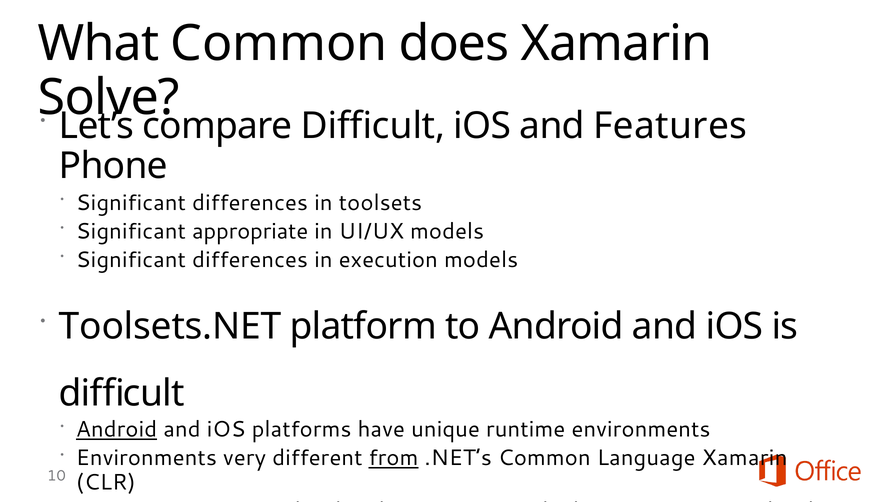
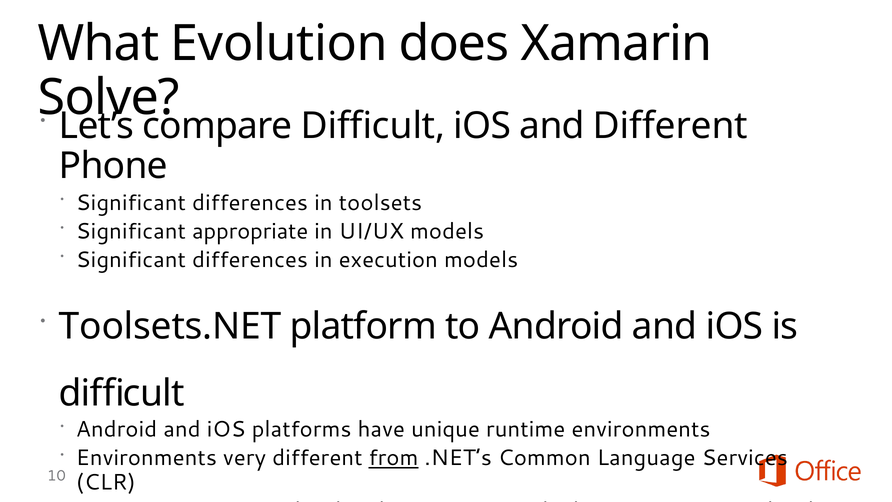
What Common: Common -> Evolution
and Features: Features -> Different
Android at (117, 429) underline: present -> none
Language Xamarin: Xamarin -> Services
